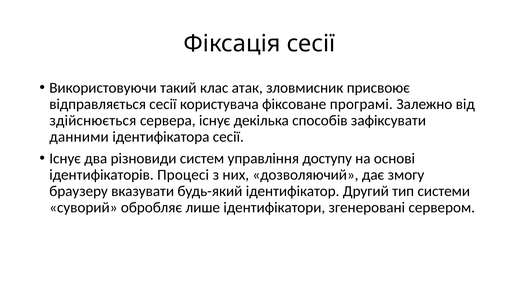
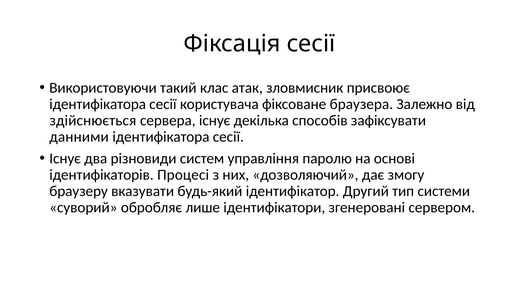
відправляється at (98, 104): відправляється -> ідентифікатора
програмі: програмі -> браузера
доступу: доступу -> паролю
